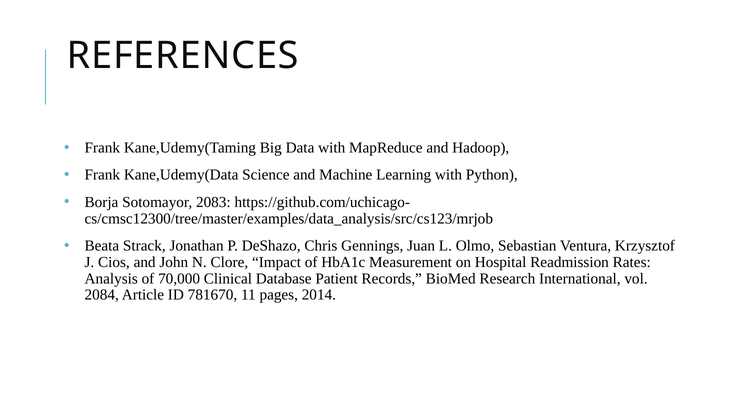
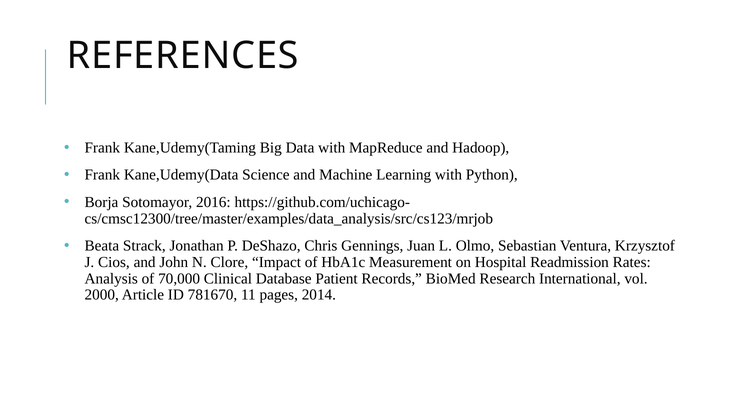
2083: 2083 -> 2016
2084: 2084 -> 2000
